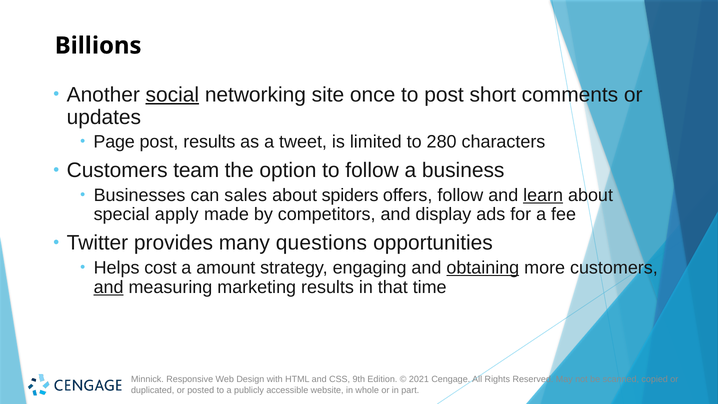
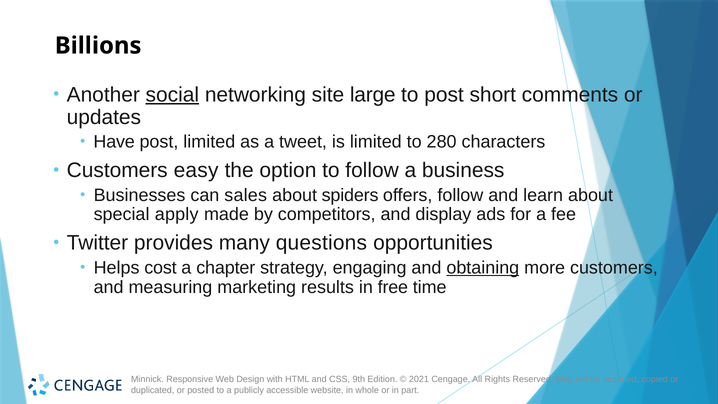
once: once -> large
Page: Page -> Have
post results: results -> limited
team: team -> easy
learn underline: present -> none
amount: amount -> chapter
and at (109, 287) underline: present -> none
that: that -> free
